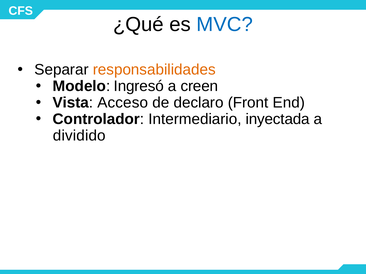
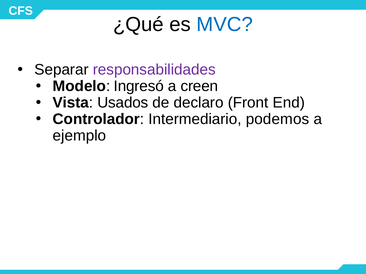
responsabilidades colour: orange -> purple
Acceso: Acceso -> Usados
inyectada: inyectada -> podemos
dividido: dividido -> ejemplo
